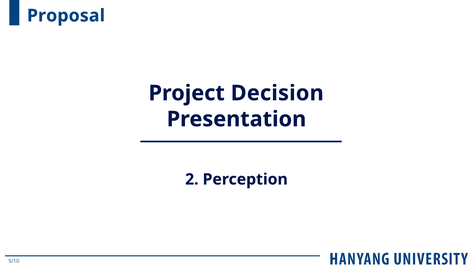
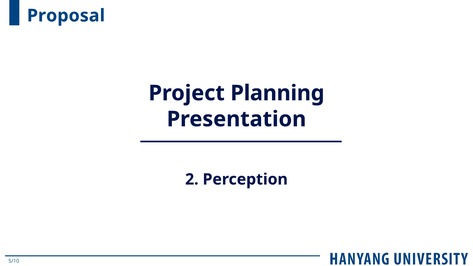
Decision: Decision -> Planning
